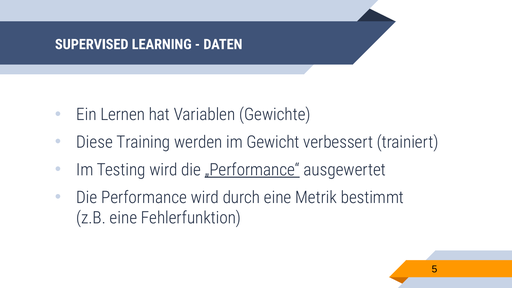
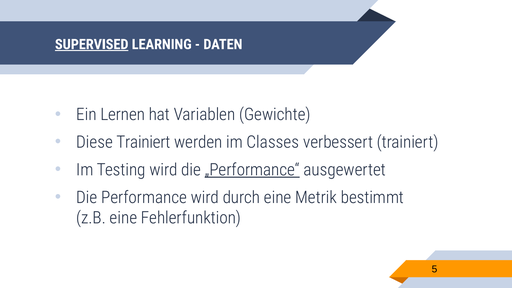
SUPERVISED underline: none -> present
Diese Training: Training -> Trainiert
Gewicht: Gewicht -> Classes
